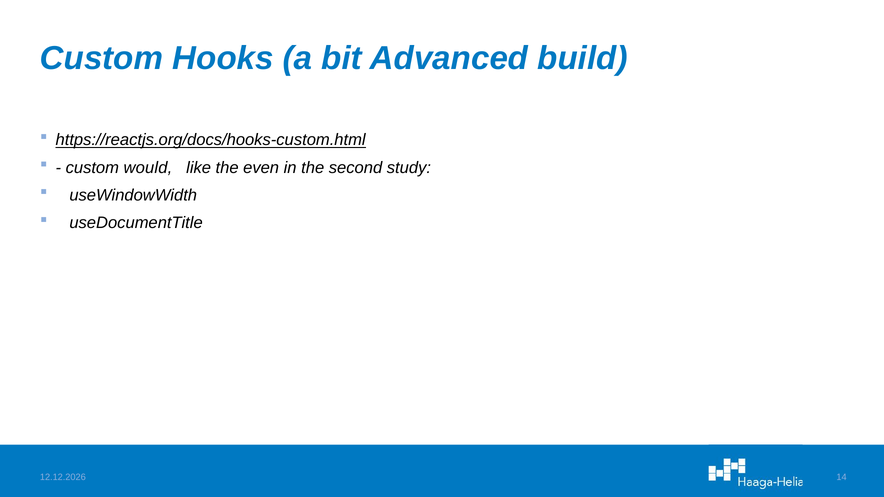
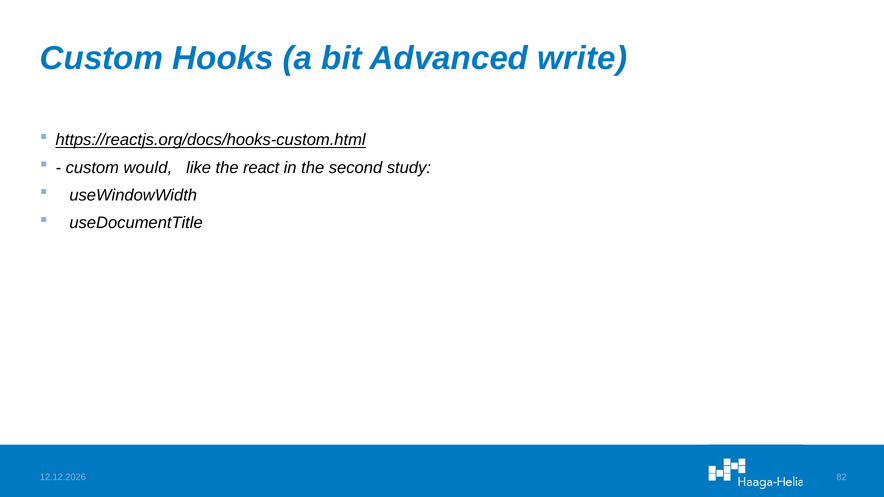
build: build -> write
even: even -> react
14: 14 -> 82
